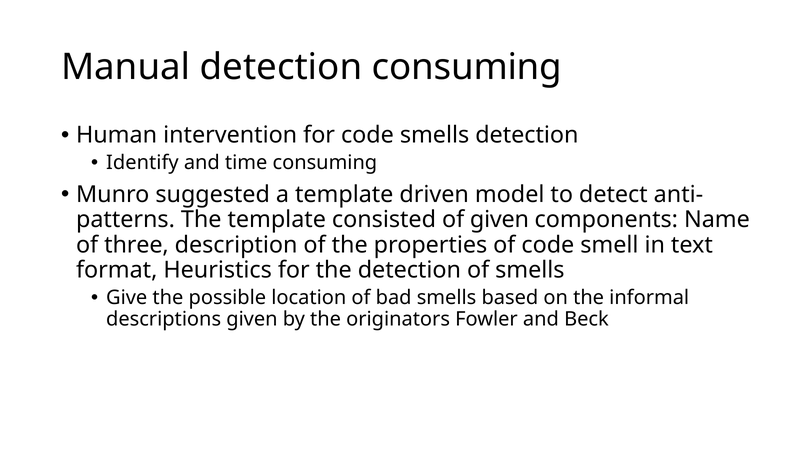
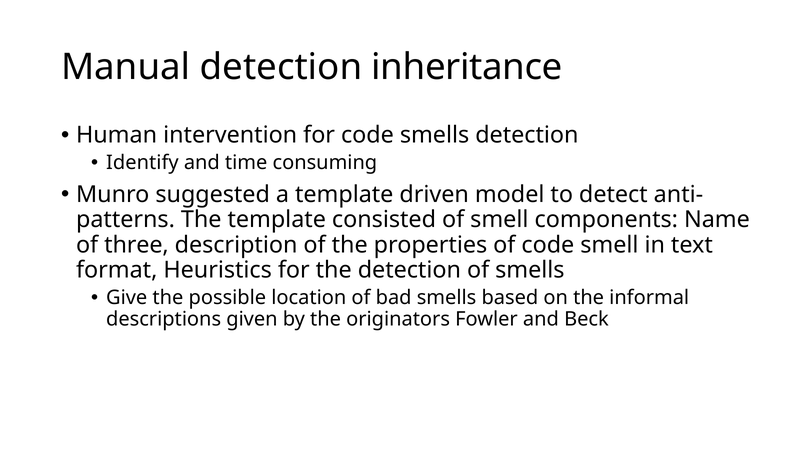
detection consuming: consuming -> inheritance
of given: given -> smell
